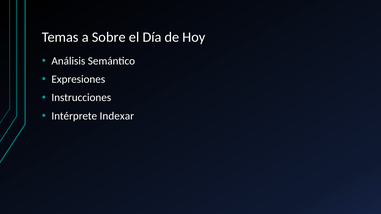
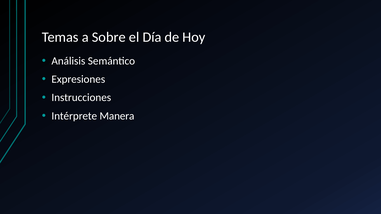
Indexar: Indexar -> Manera
